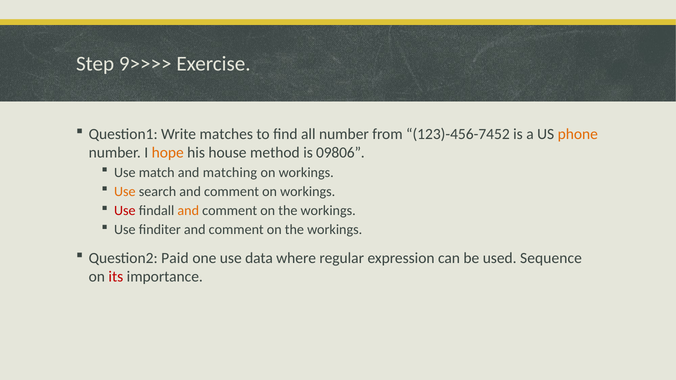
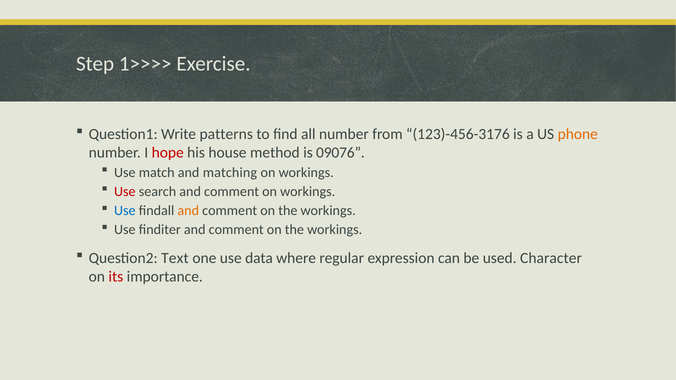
9>>>>: 9>>>> -> 1>>>>
matches: matches -> patterns
123)-456-7452: 123)-456-7452 -> 123)-456-3176
hope colour: orange -> red
09806: 09806 -> 09076
Use at (125, 192) colour: orange -> red
Use at (125, 211) colour: red -> blue
Paid: Paid -> Text
Sequence: Sequence -> Character
